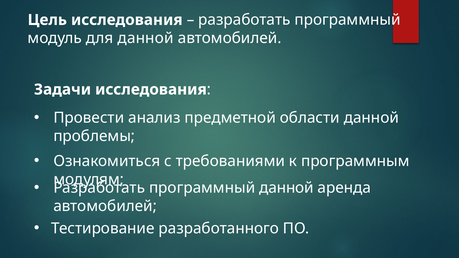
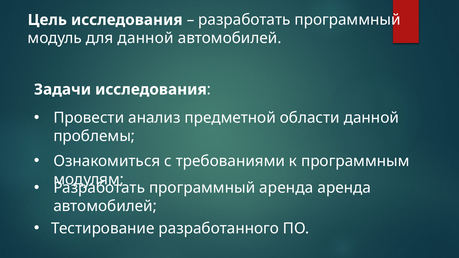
программный данной: данной -> аренда
